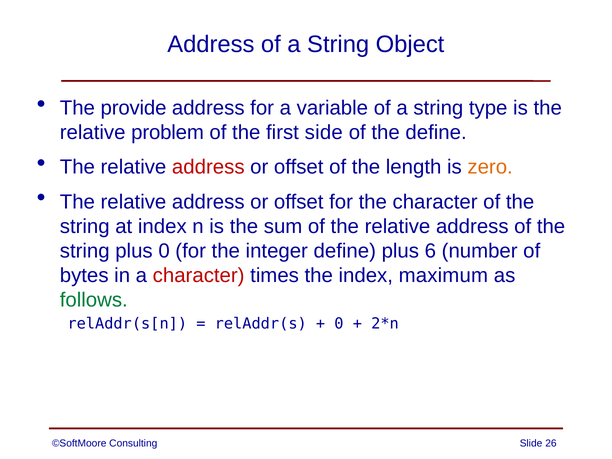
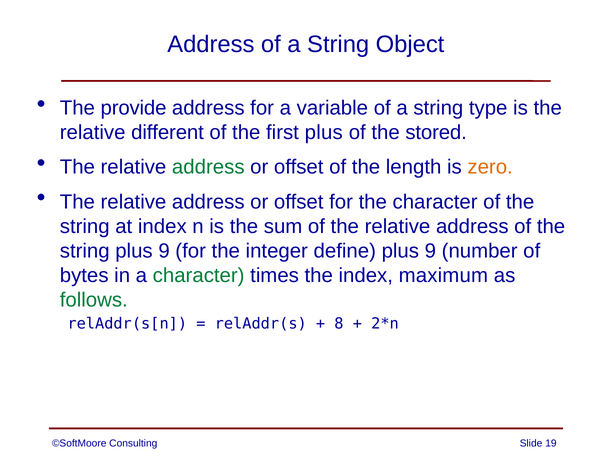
problem: problem -> different
first side: side -> plus
the define: define -> stored
address at (208, 167) colour: red -> green
string plus 0: 0 -> 9
6 at (430, 251): 6 -> 9
character at (199, 275) colour: red -> green
0 at (339, 324): 0 -> 8
26: 26 -> 19
